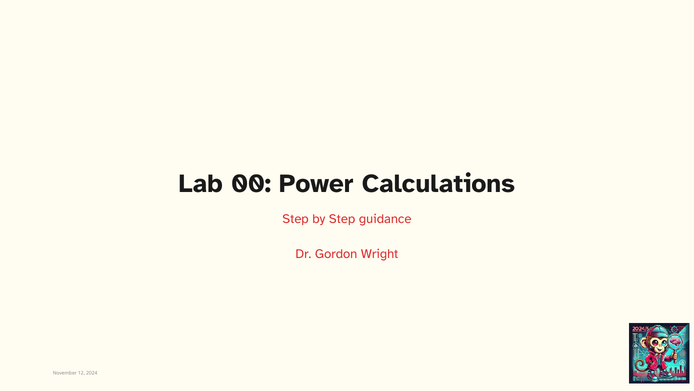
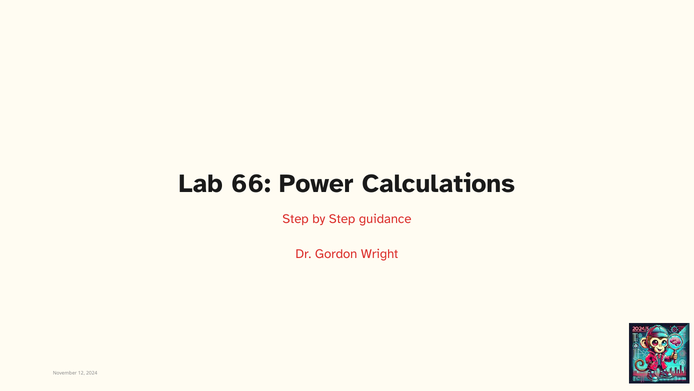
00: 00 -> 66
